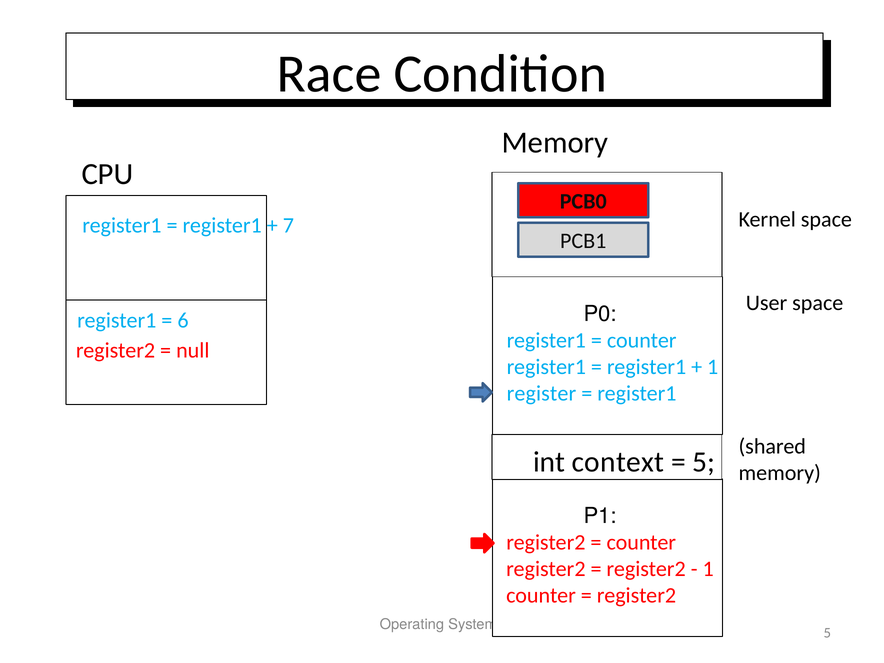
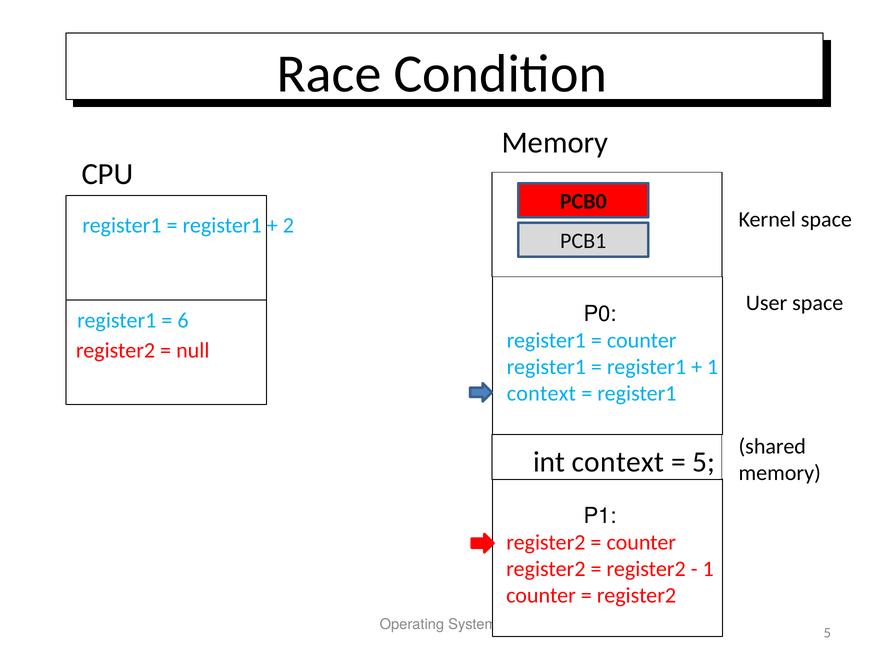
7: 7 -> 2
register at (541, 393): register -> context
